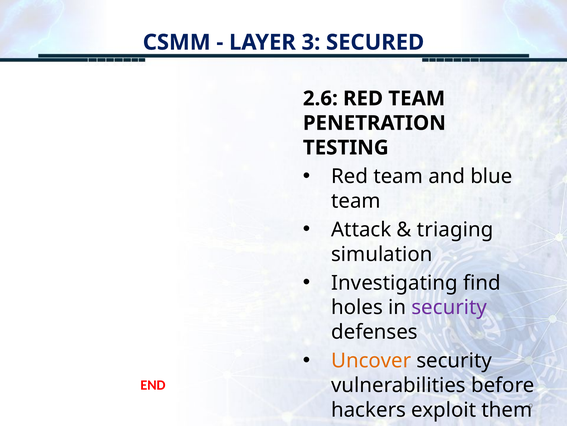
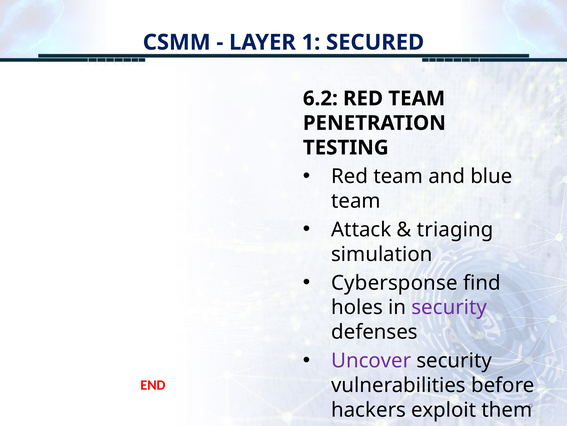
3: 3 -> 1
2.6: 2.6 -> 6.2
Investigating: Investigating -> Cybersponse
Uncover colour: orange -> purple
